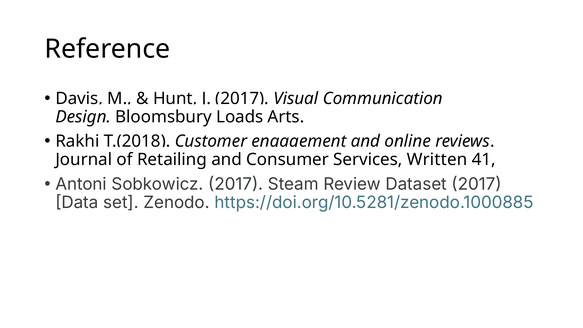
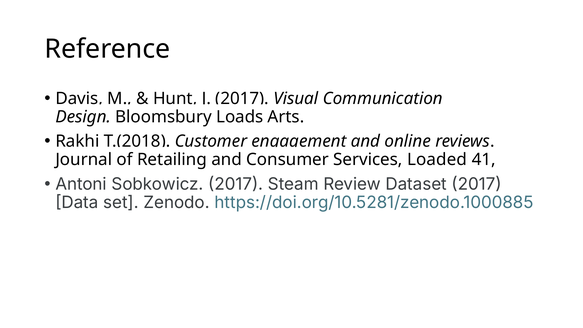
Written: Written -> Loaded
